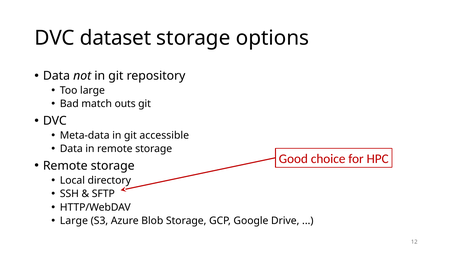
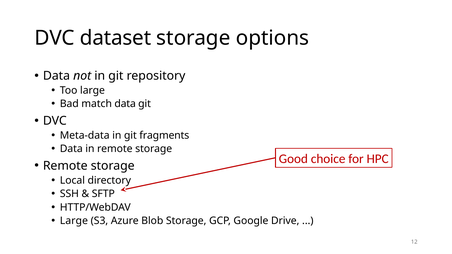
match outs: outs -> data
accessible: accessible -> fragments
